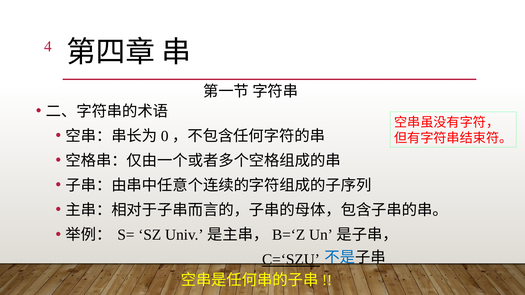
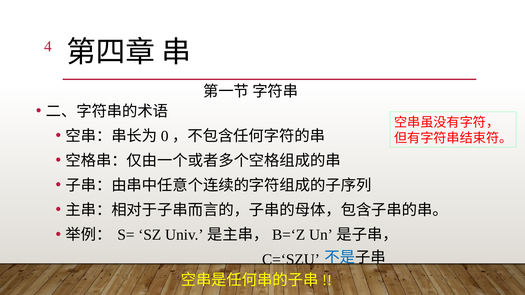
C=‘SZU underline: present -> none
